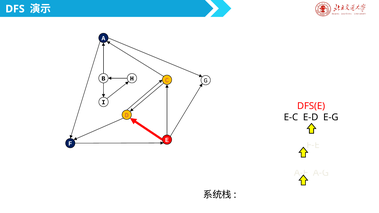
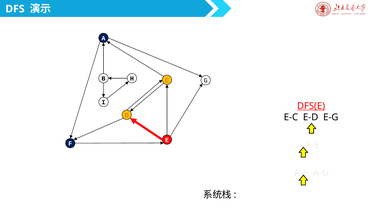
DFS(E underline: none -> present
